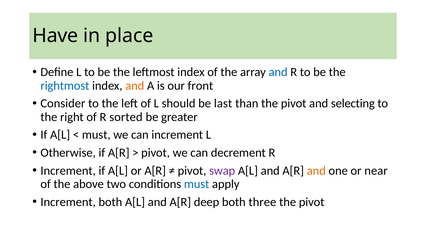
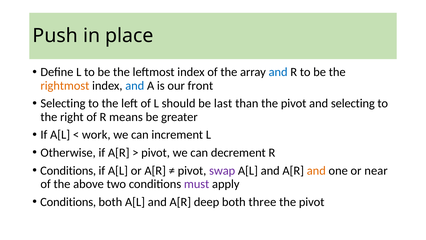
Have: Have -> Push
rightmost colour: blue -> orange
and at (135, 85) colour: orange -> blue
Consider at (63, 103): Consider -> Selecting
sorted: sorted -> means
must at (96, 135): must -> work
Increment at (68, 170): Increment -> Conditions
must at (197, 184) colour: blue -> purple
Increment at (68, 202): Increment -> Conditions
